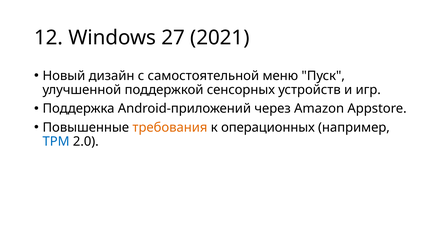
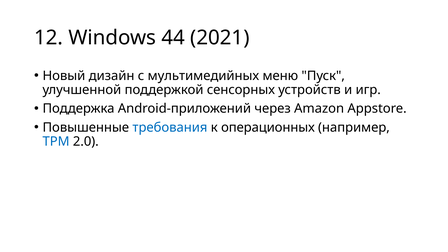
27: 27 -> 44
самостоятельной: самостоятельной -> мультимедийных
требования colour: orange -> blue
